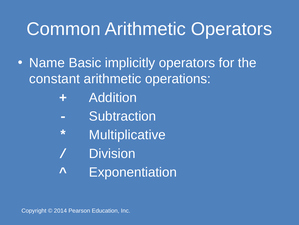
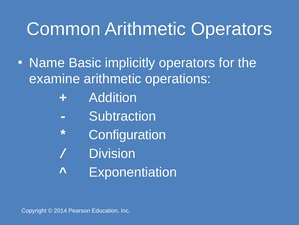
constant: constant -> examine
Multiplicative: Multiplicative -> Configuration
